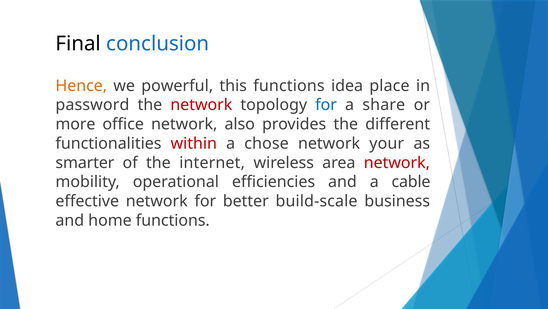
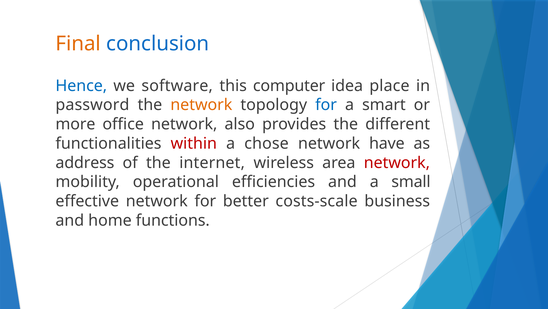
Final colour: black -> orange
Hence colour: orange -> blue
powerful: powerful -> software
this functions: functions -> computer
network at (201, 105) colour: red -> orange
share: share -> smart
your: your -> have
smarter: smarter -> address
cable: cable -> small
build-scale: build-scale -> costs-scale
